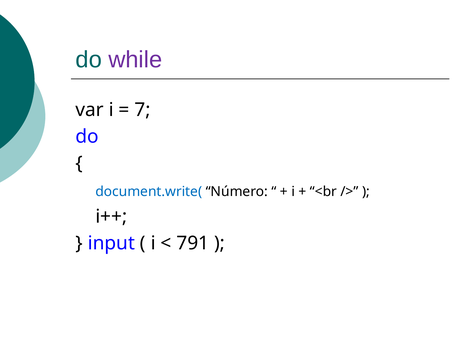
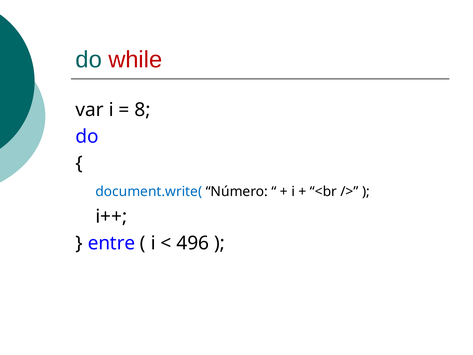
while colour: purple -> red
7: 7 -> 8
input: input -> entre
791: 791 -> 496
